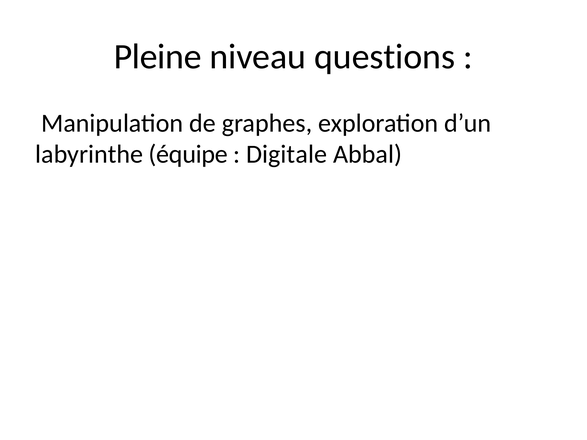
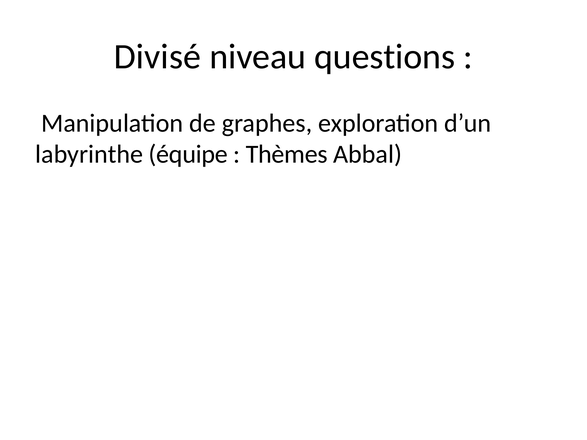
Pleine: Pleine -> Divisé
Digitale: Digitale -> Thèmes
